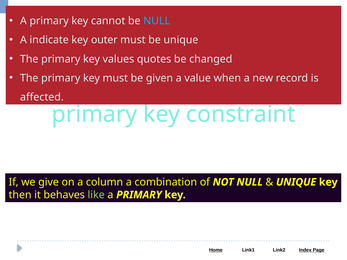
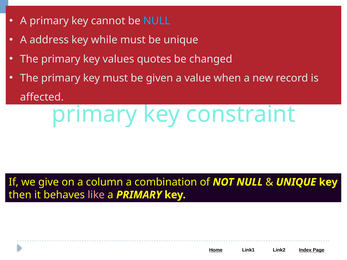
indicate: indicate -> address
outer: outer -> while
like colour: light green -> pink
